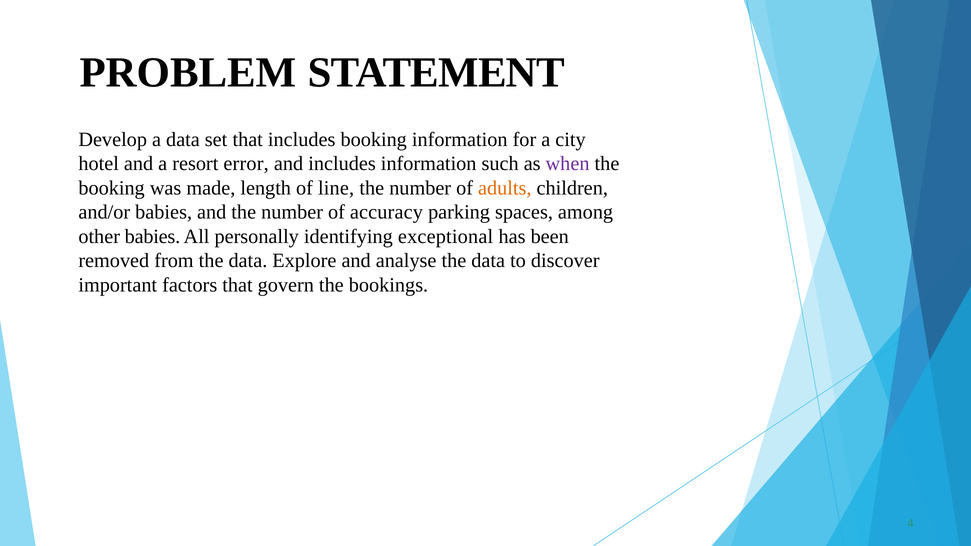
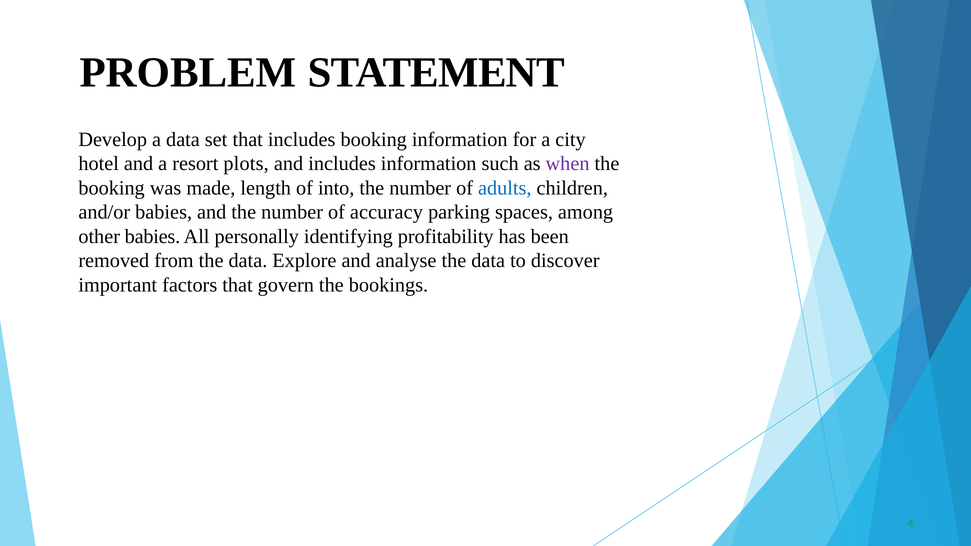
error: error -> plots
line: line -> into
adults colour: orange -> blue
exceptional: exceptional -> profitability
